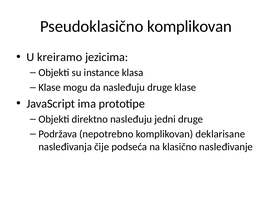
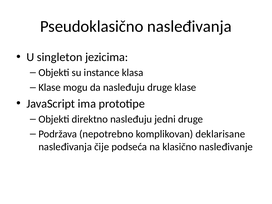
Pseudoklasično komplikovan: komplikovan -> nasleđivanja
kreiramo: kreiramo -> singleton
